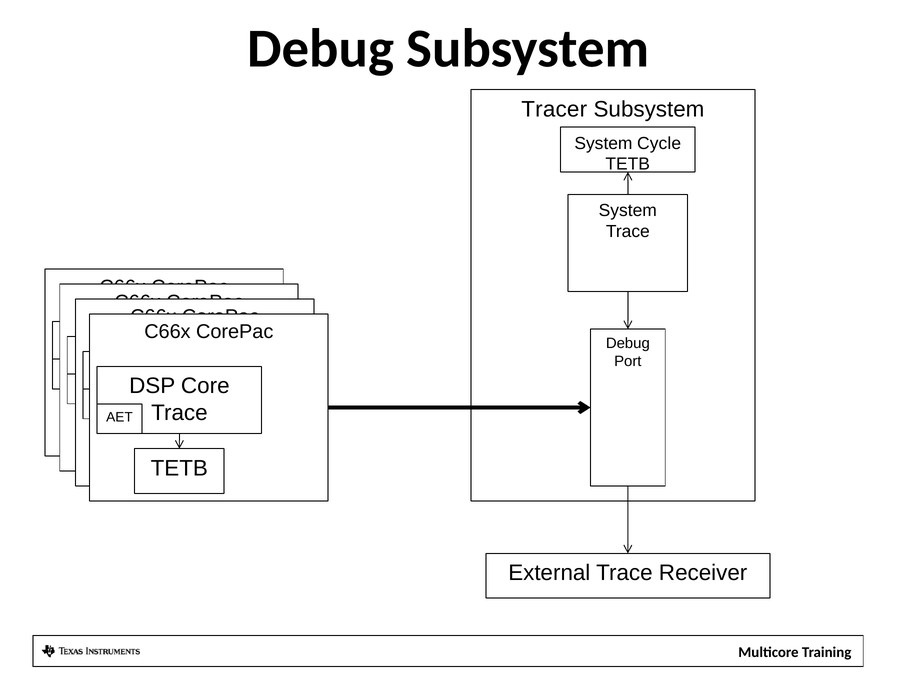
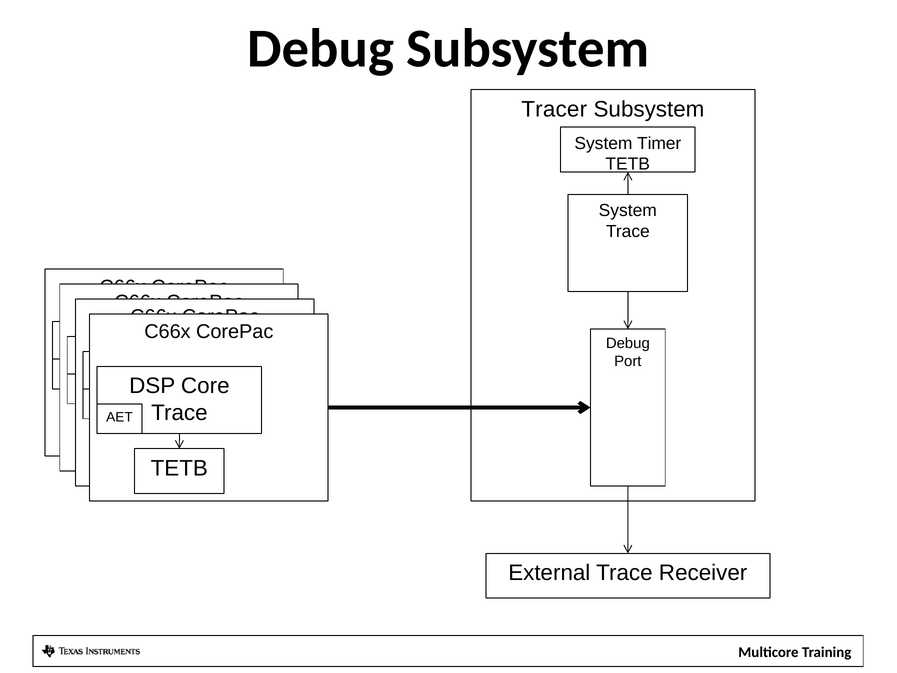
Cycle: Cycle -> Timer
